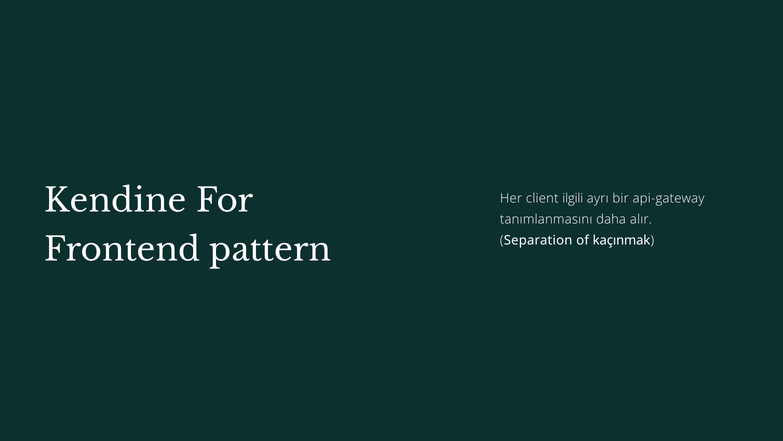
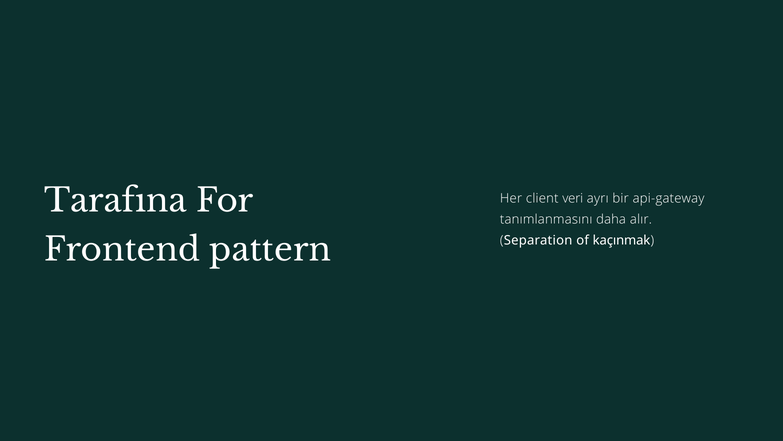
Kendine: Kendine -> Tarafına
ilgili: ilgili -> veri
